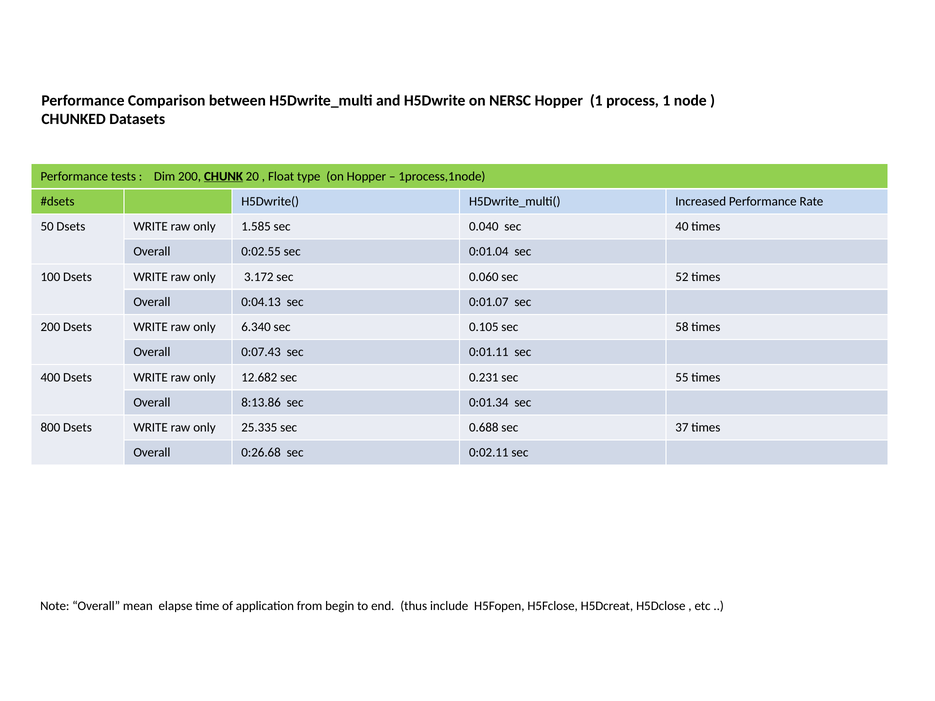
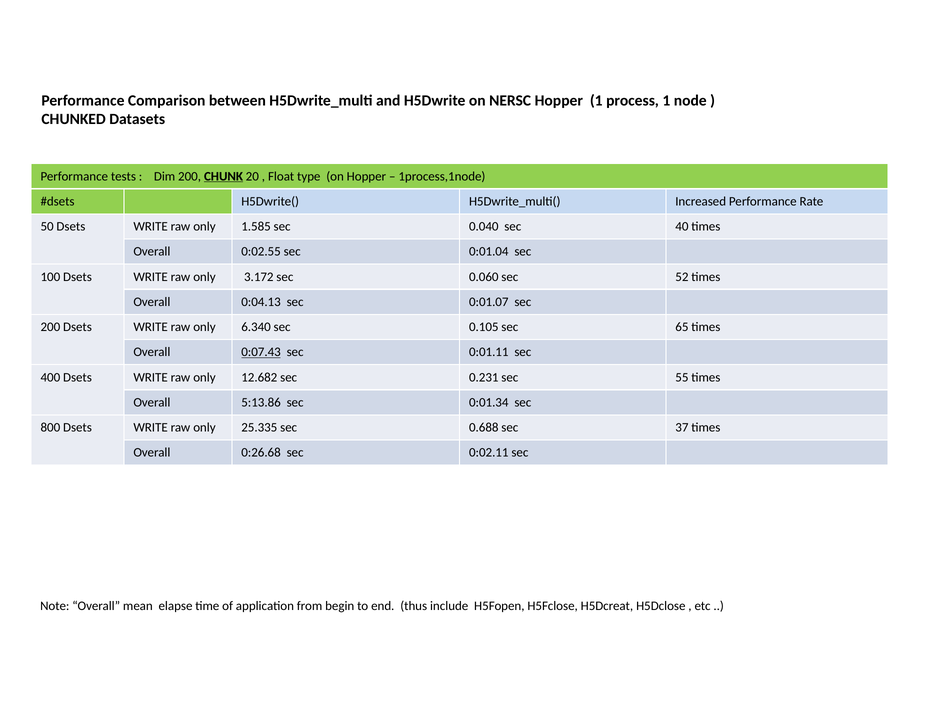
58: 58 -> 65
0:07.43 underline: none -> present
8:13.86: 8:13.86 -> 5:13.86
